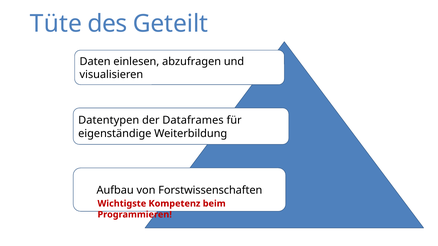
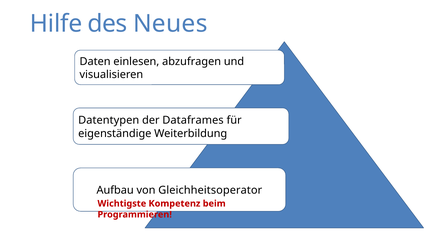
Tüte: Tüte -> Hilfe
Geteilt: Geteilt -> Neues
Forstwissenschaften: Forstwissenschaften -> Gleichheitsoperator
